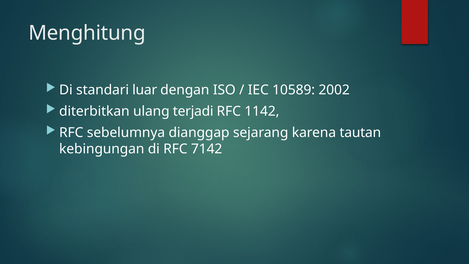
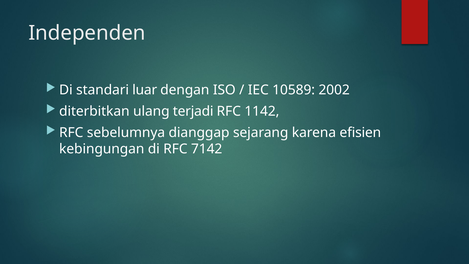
Menghitung: Menghitung -> Independen
tautan: tautan -> efisien
